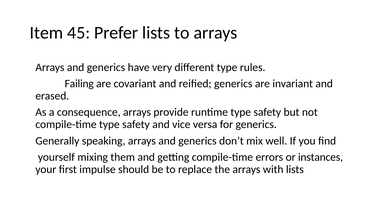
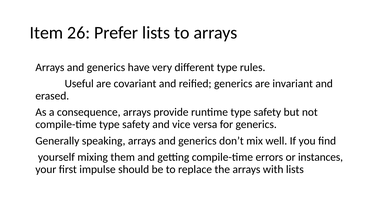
45: 45 -> 26
Failing: Failing -> Useful
